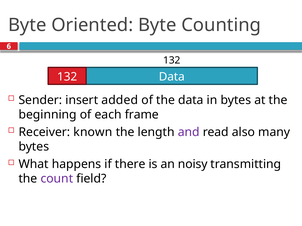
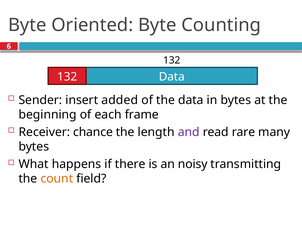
known: known -> chance
also: also -> rare
count colour: purple -> orange
